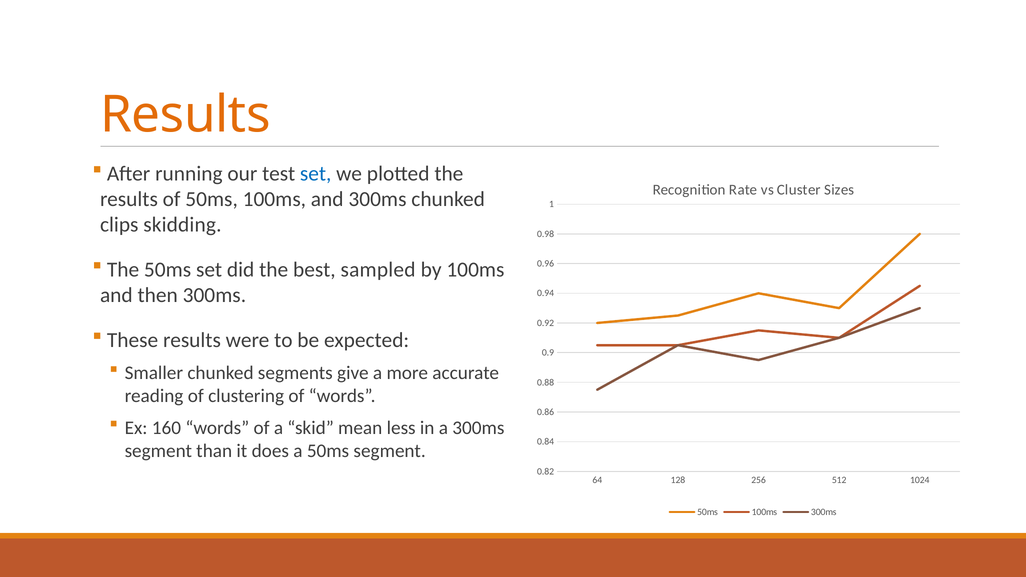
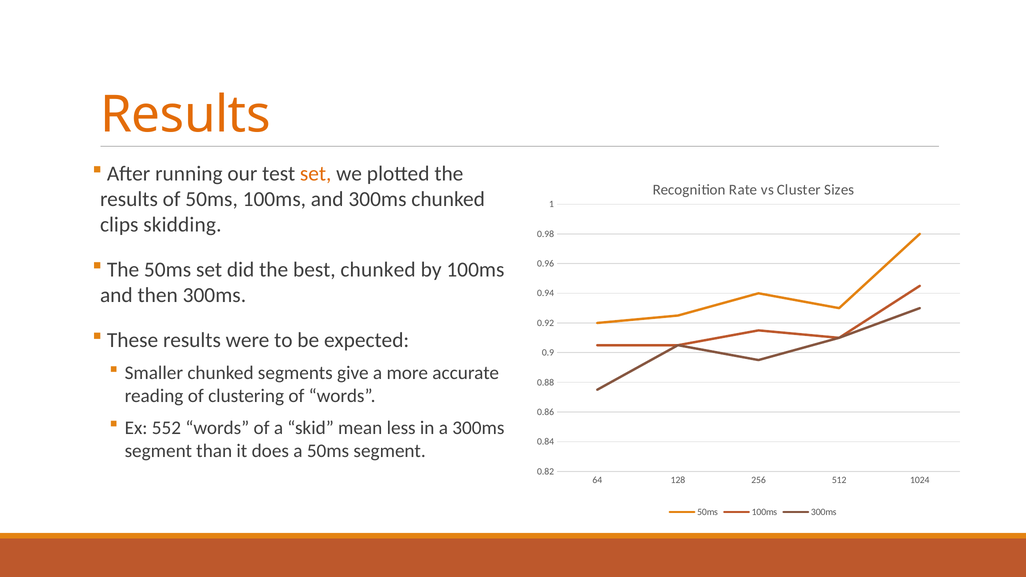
set at (316, 173) colour: blue -> orange
best sampled: sampled -> chunked
160: 160 -> 552
